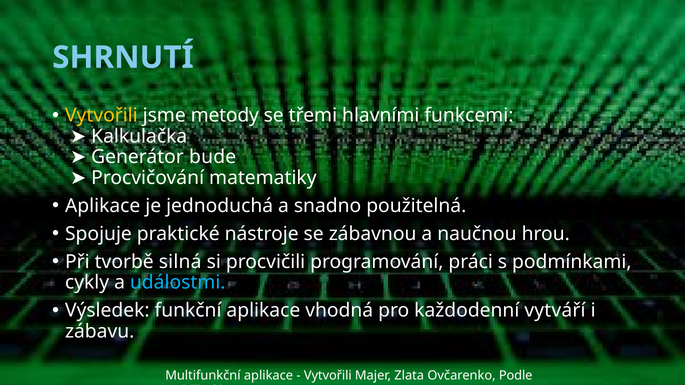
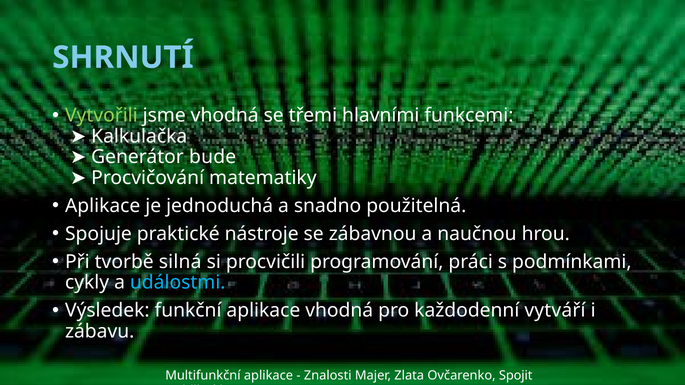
Vytvořili at (101, 115) colour: yellow -> light green
jsme metody: metody -> vhodná
Vytvořili at (328, 376): Vytvořili -> Znalosti
Podle: Podle -> Spojit
